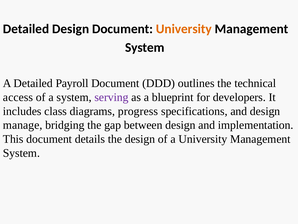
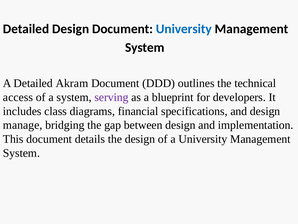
University at (184, 29) colour: orange -> blue
Payroll: Payroll -> Akram
progress: progress -> financial
